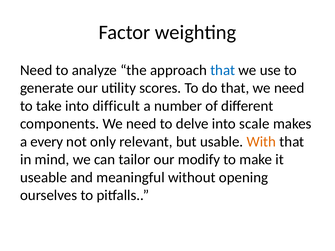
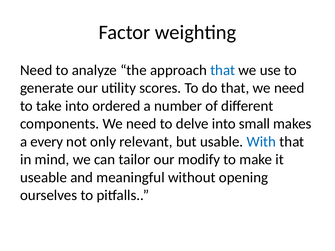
difficult: difficult -> ordered
scale: scale -> small
With colour: orange -> blue
